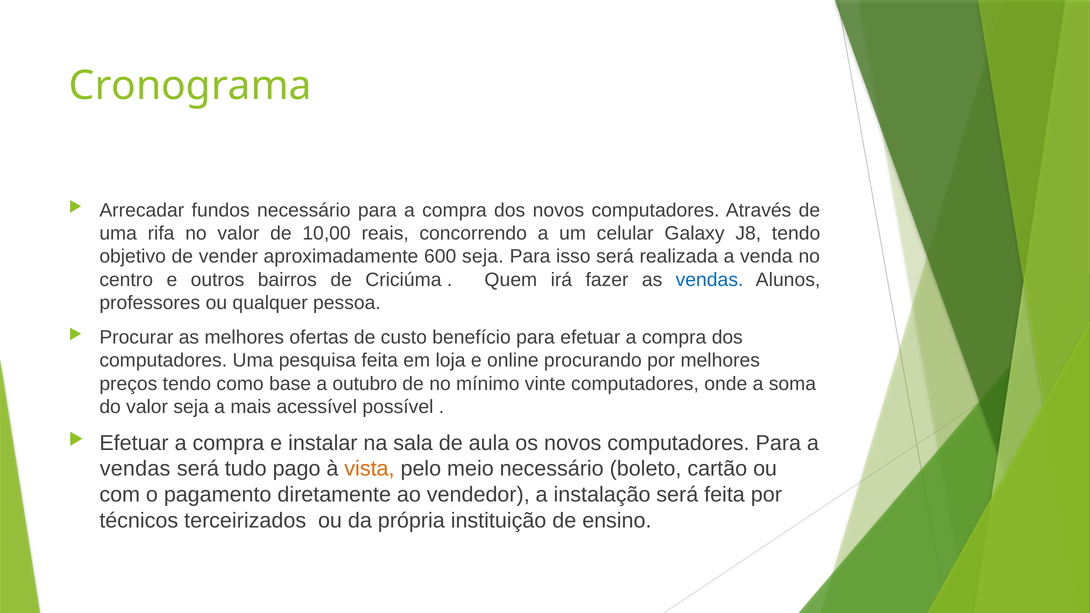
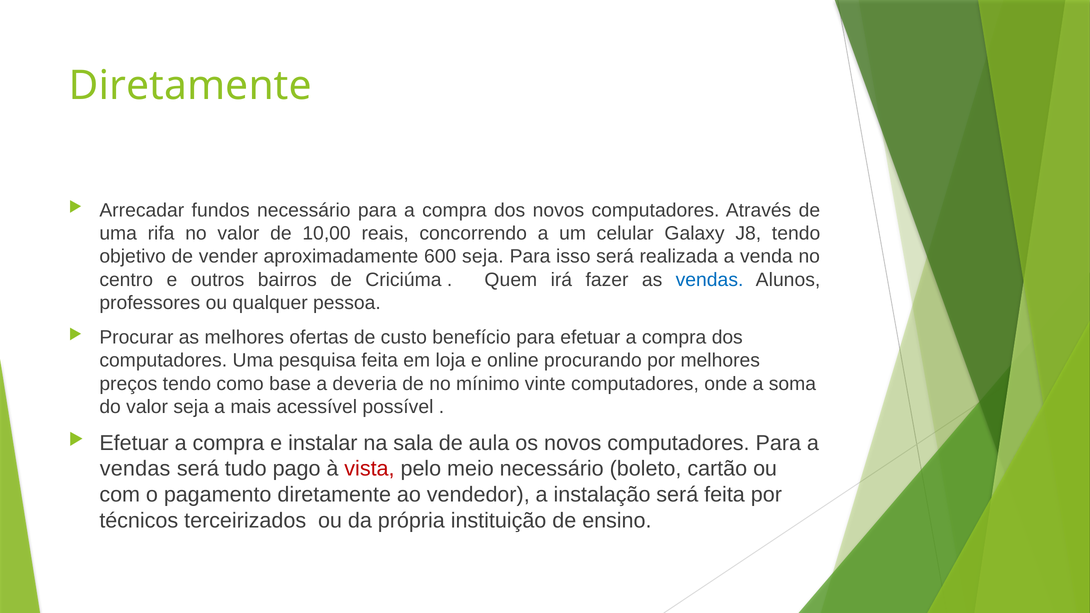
Cronograma at (190, 86): Cronograma -> Diretamente
outubro: outubro -> deveria
vista colour: orange -> red
